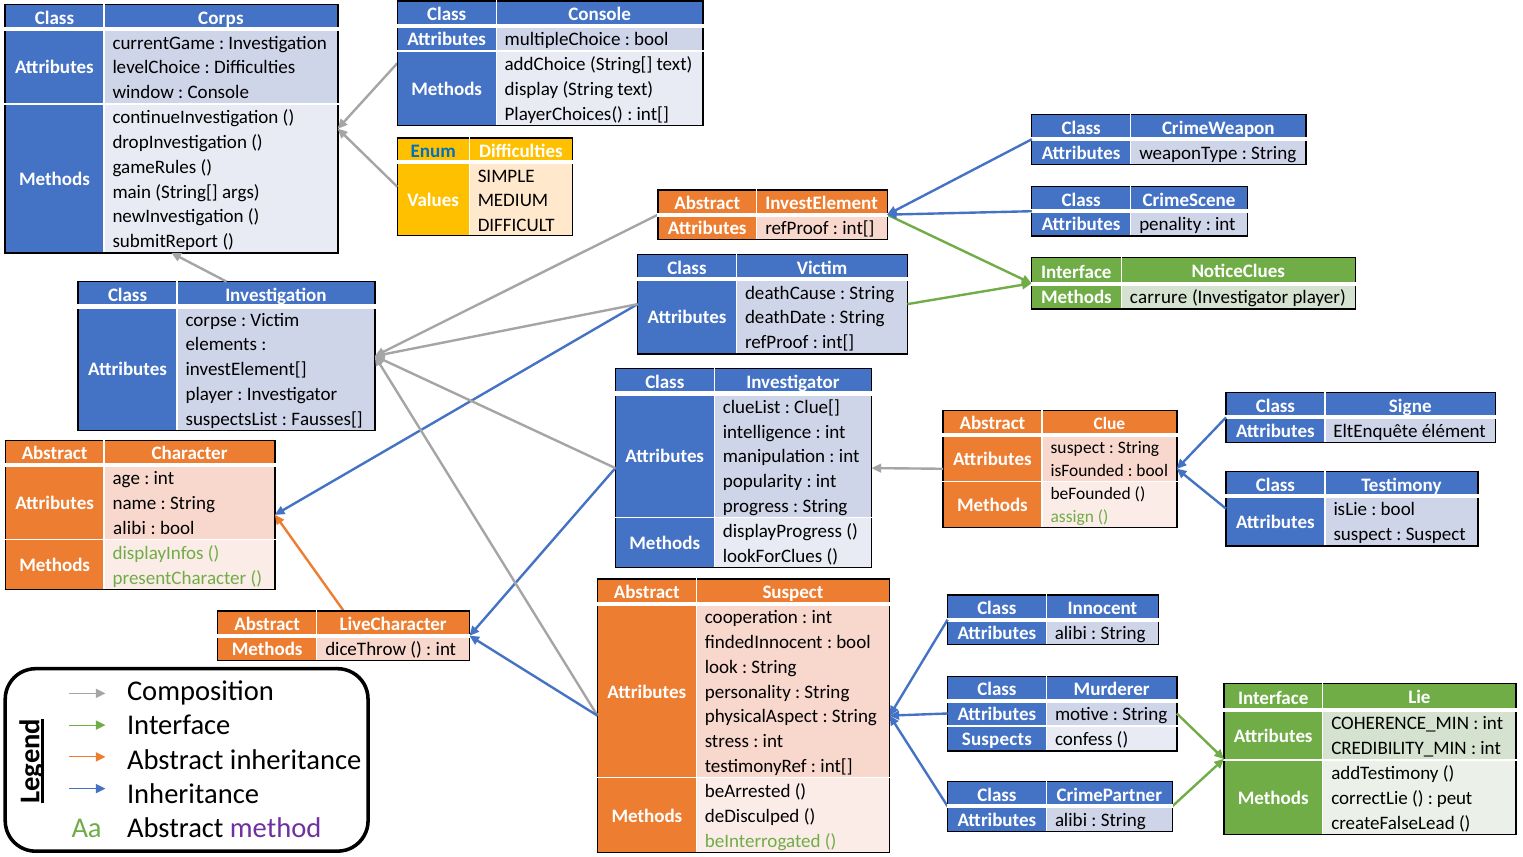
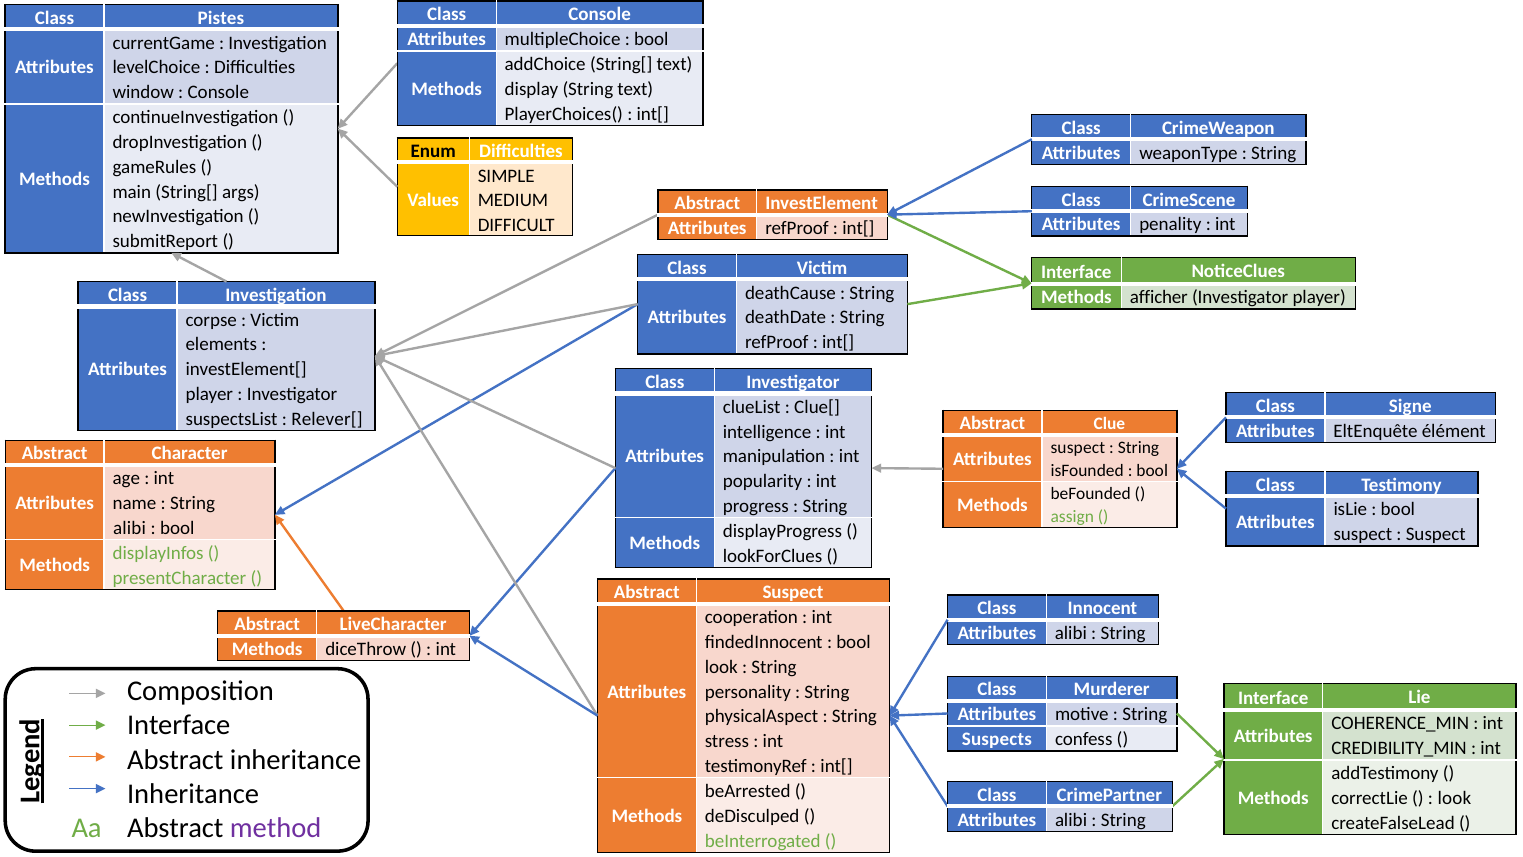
Corps: Corps -> Pistes
Enum colour: blue -> black
carrure: carrure -> afficher
Fausses[: Fausses[ -> Relever[
peut at (1455, 798): peut -> look
